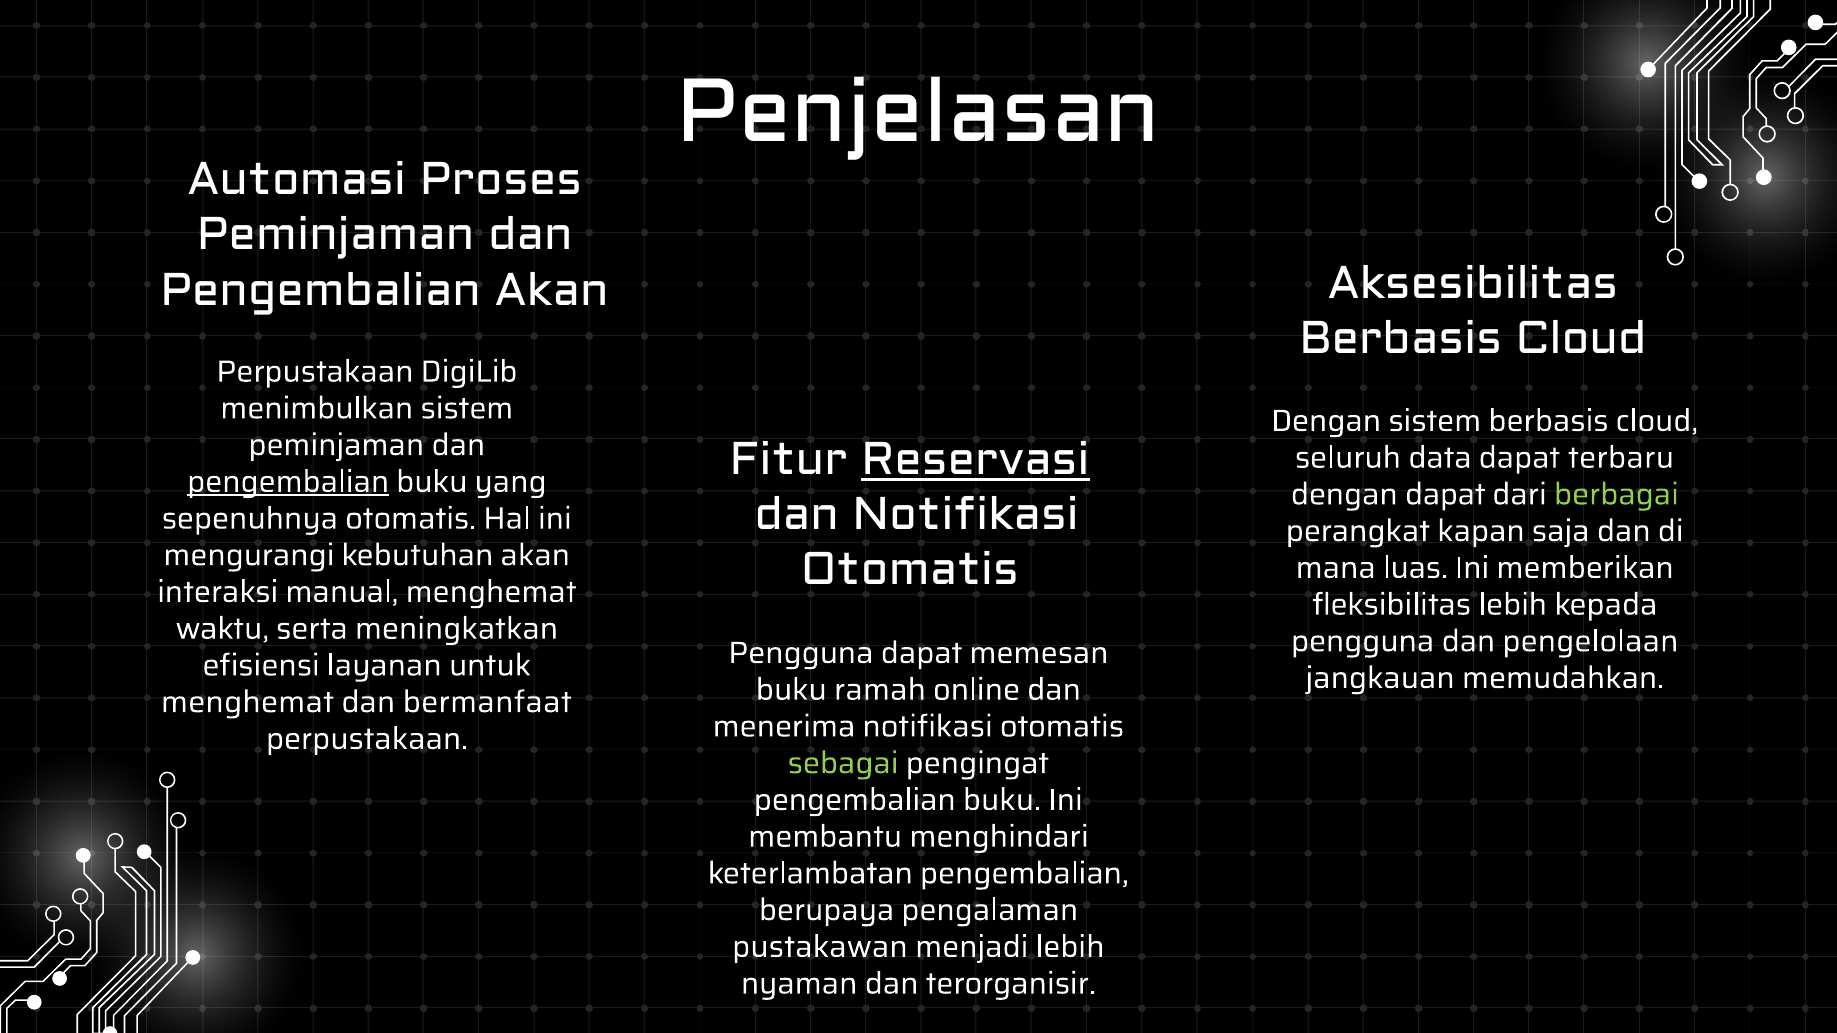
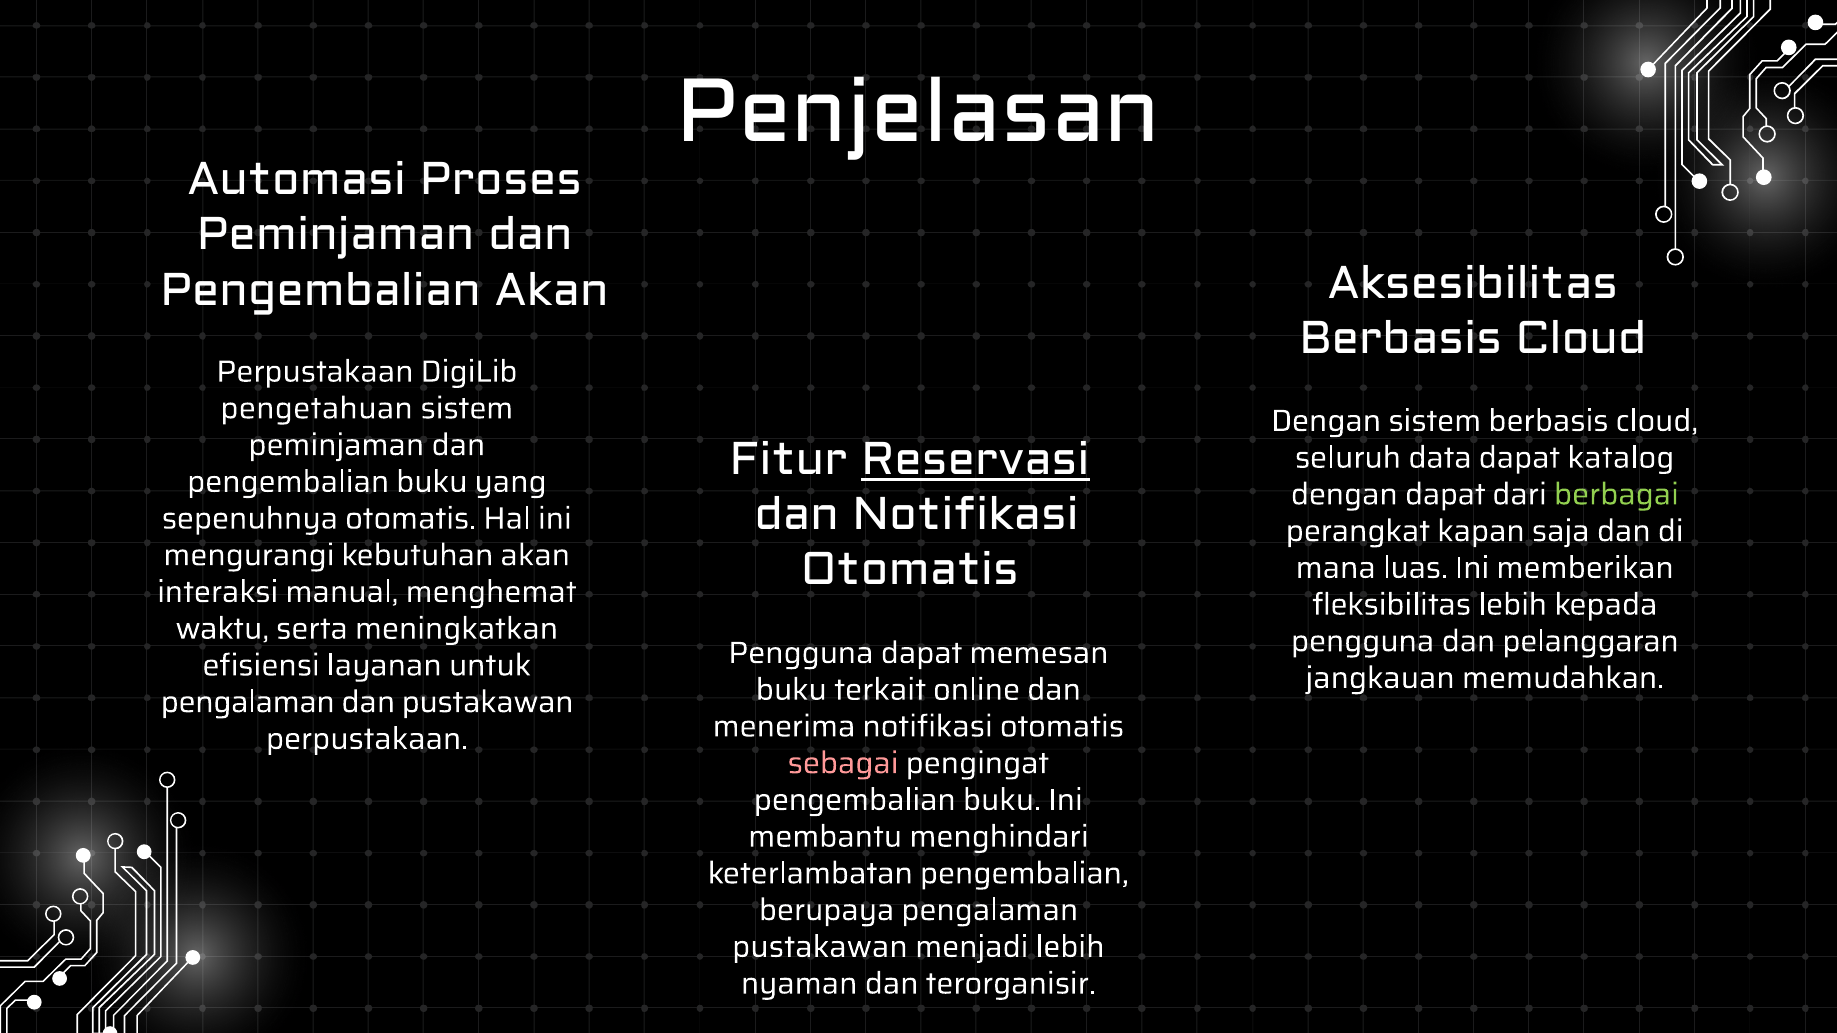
menimbulkan: menimbulkan -> pengetahuan
terbaru: terbaru -> katalog
pengembalian at (288, 482) underline: present -> none
pengelolaan: pengelolaan -> pelanggaran
ramah: ramah -> terkait
menghemat at (248, 702): menghemat -> pengalaman
dan bermanfaat: bermanfaat -> pustakawan
sebagai colour: light green -> pink
